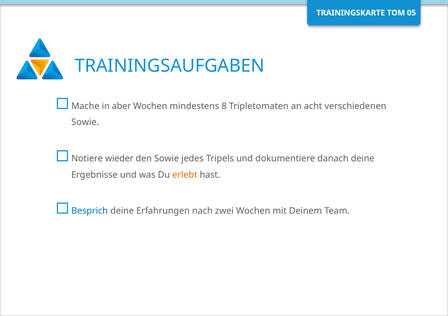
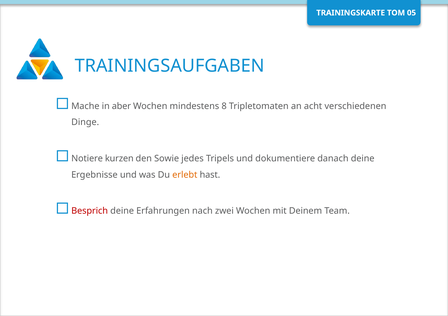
Sowie at (85, 122): Sowie -> Dinge
wieder: wieder -> kurzen
Besprich colour: blue -> red
